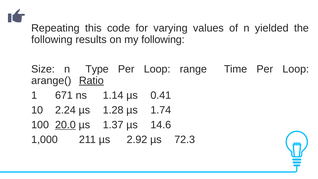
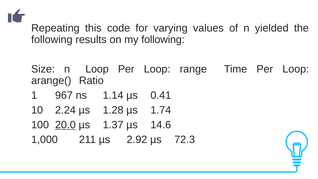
n Type: Type -> Loop
Ratio underline: present -> none
671: 671 -> 967
